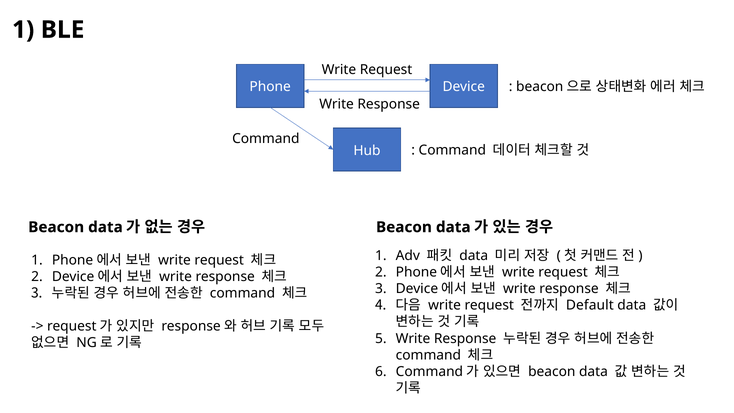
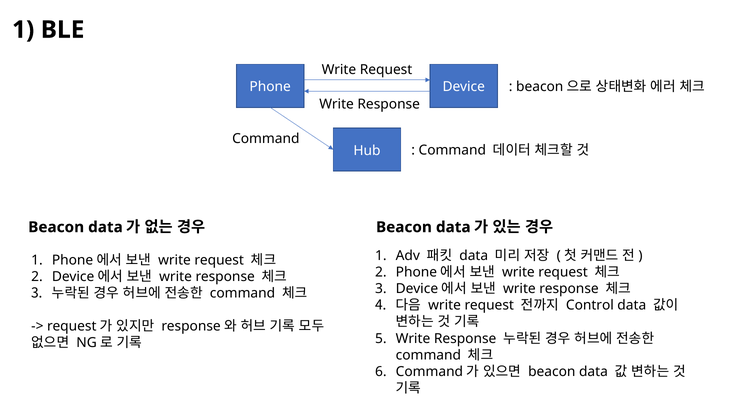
Default: Default -> Control
